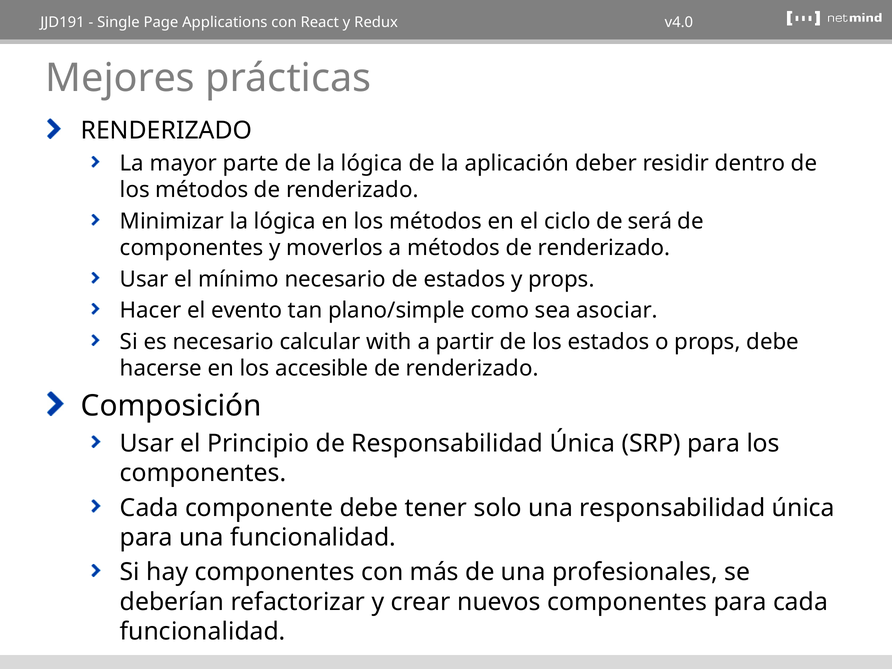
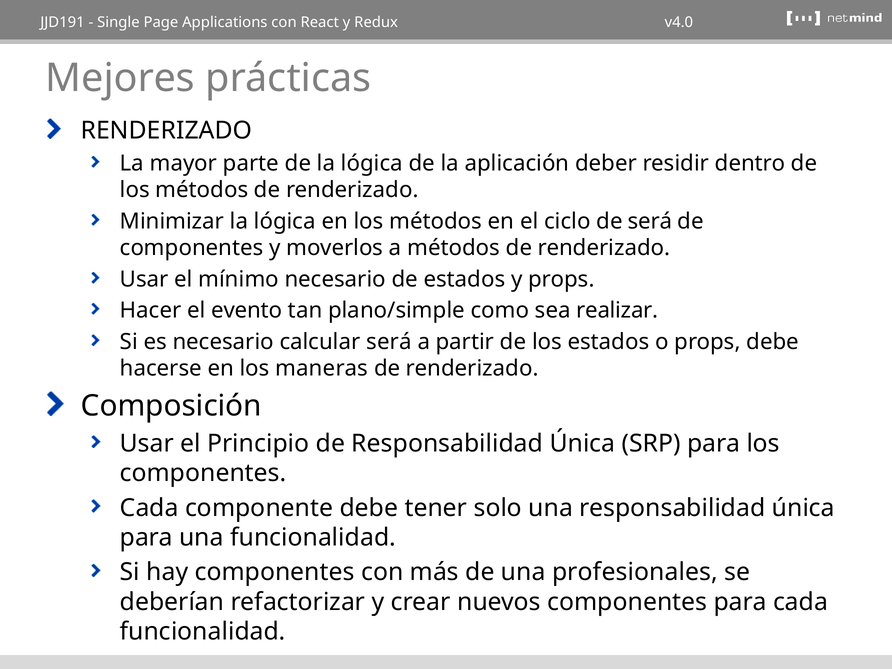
asociar: asociar -> realizar
calcular with: with -> será
accesible: accesible -> maneras
